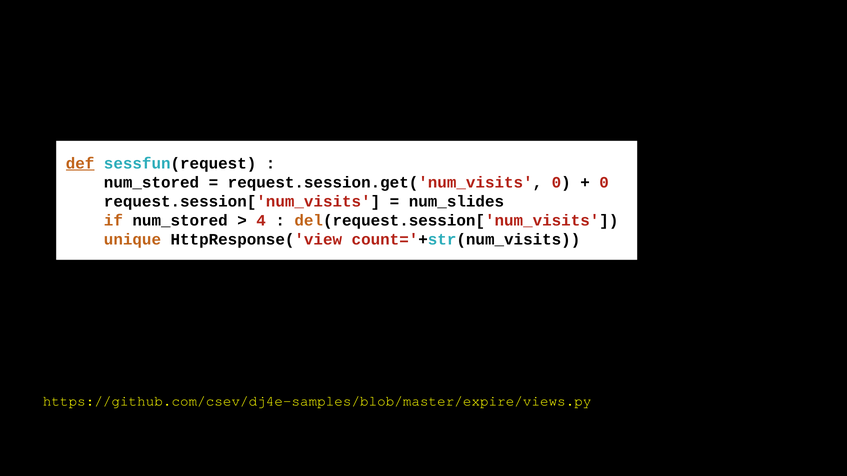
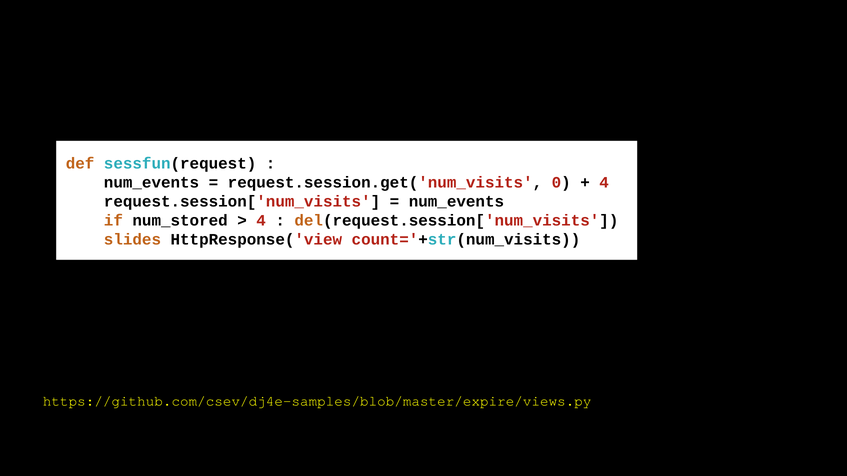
def underline: present -> none
num_stored at (152, 183): num_stored -> num_events
0 at (604, 183): 0 -> 4
num_slides at (456, 202): num_slides -> num_events
unique: unique -> slides
